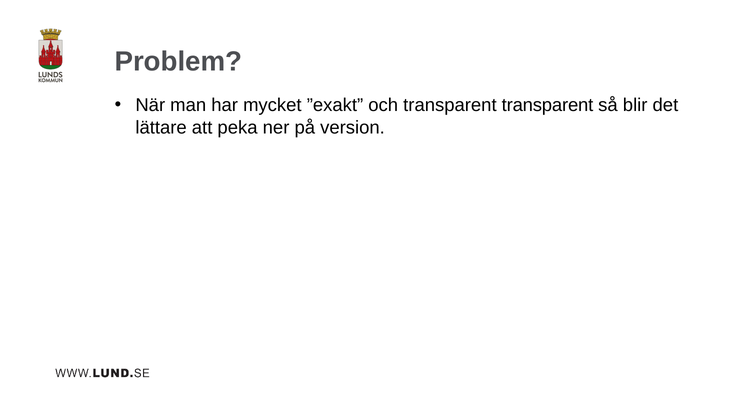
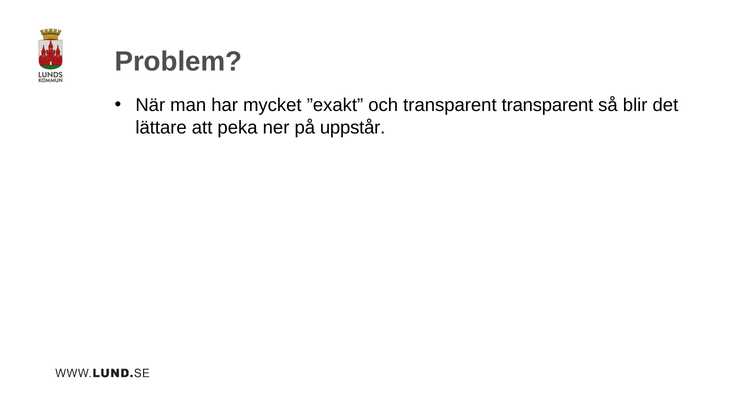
version: version -> uppstår
